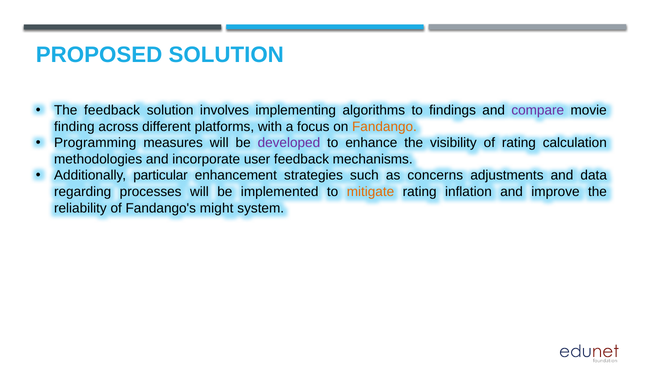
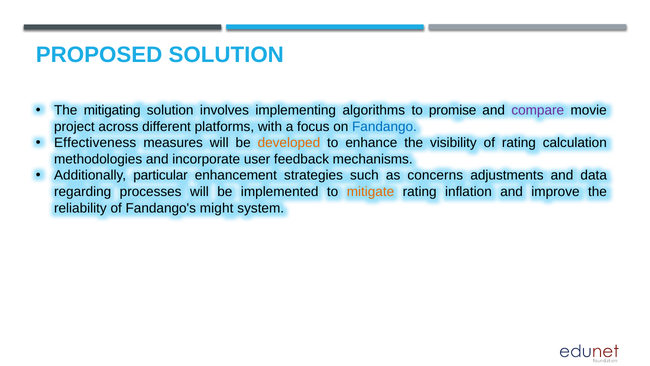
The feedback: feedback -> mitigating
findings: findings -> promise
finding: finding -> project
Fandango colour: orange -> blue
Programming: Programming -> Effectiveness
developed colour: purple -> orange
